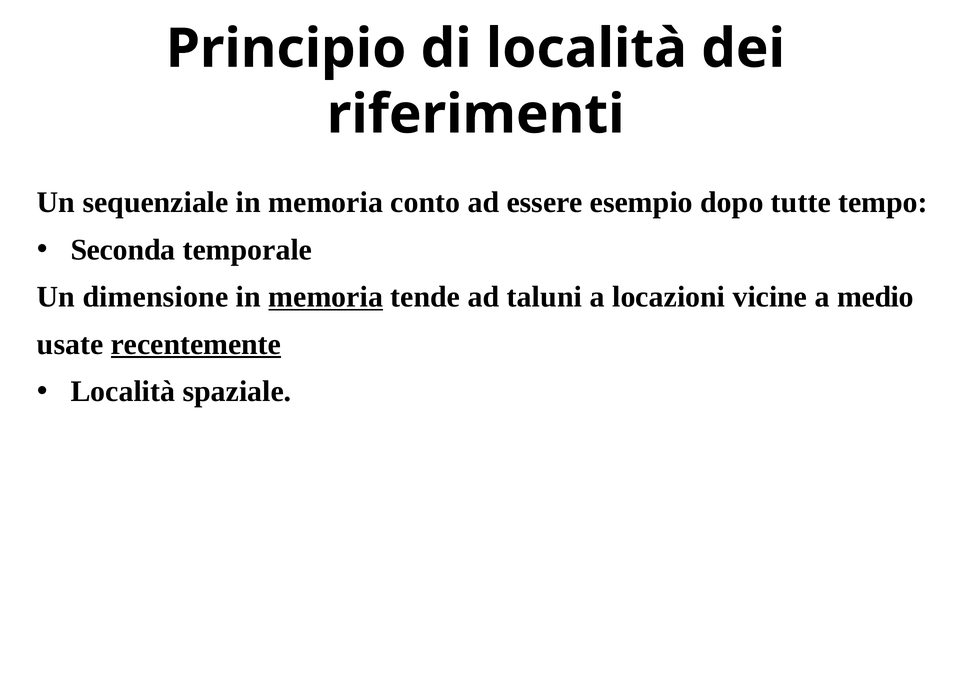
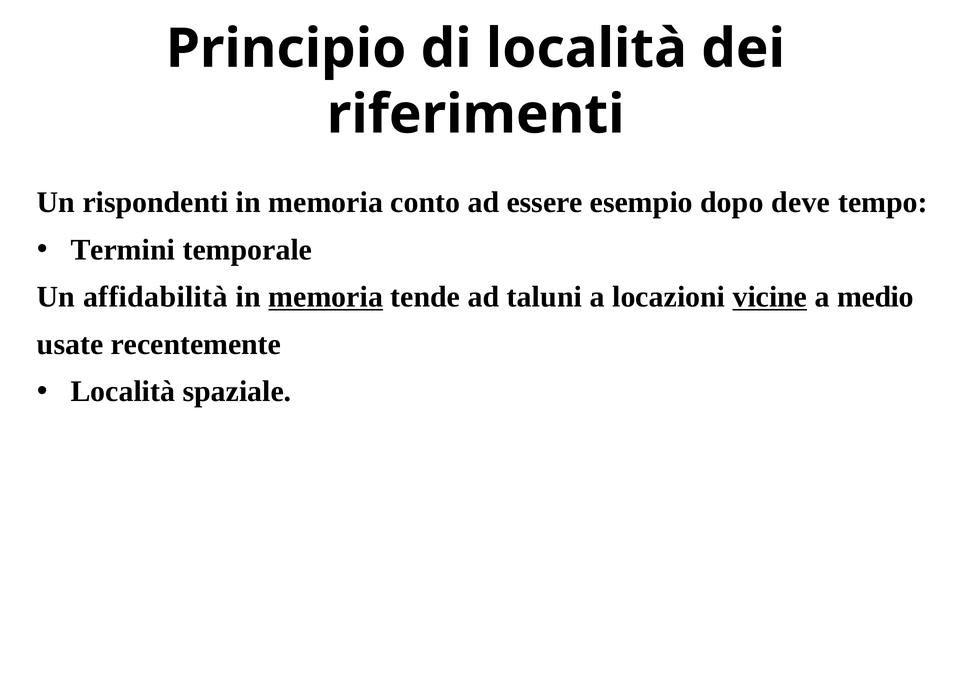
sequenziale: sequenziale -> rispondenti
tutte: tutte -> deve
Seconda: Seconda -> Termini
dimensione: dimensione -> affidabilità
vicine underline: none -> present
recentemente underline: present -> none
